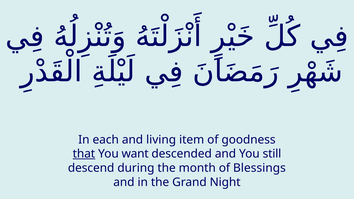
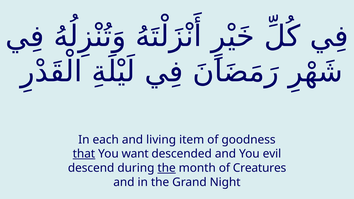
still: still -> evil
the at (167, 168) underline: none -> present
Blessings: Blessings -> Creatures
